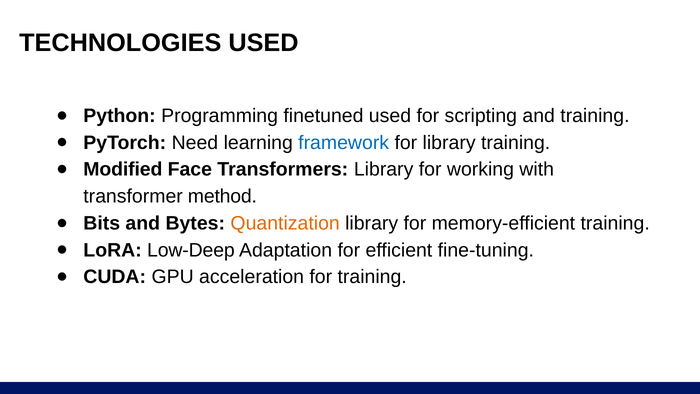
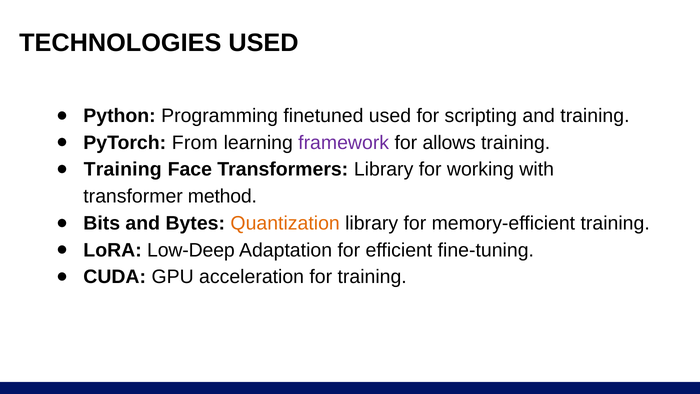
Need: Need -> From
framework colour: blue -> purple
for library: library -> allows
Modified at (123, 169): Modified -> Training
